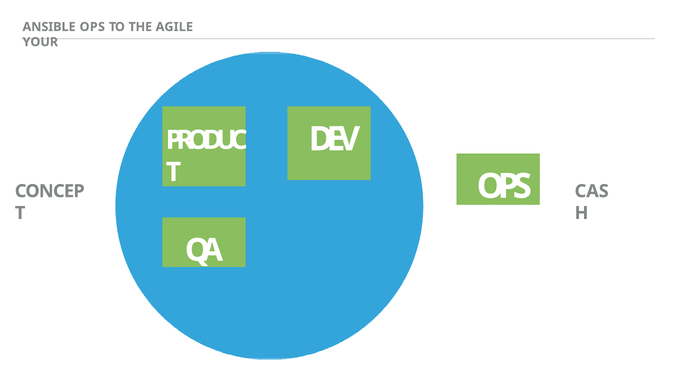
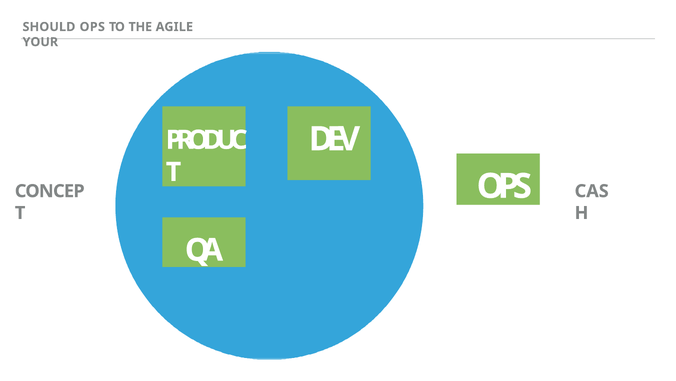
ANSIBLE: ANSIBLE -> SHOULD
